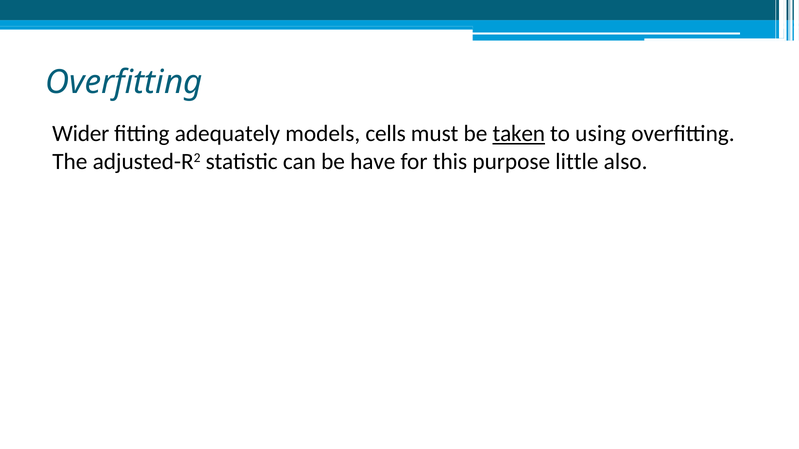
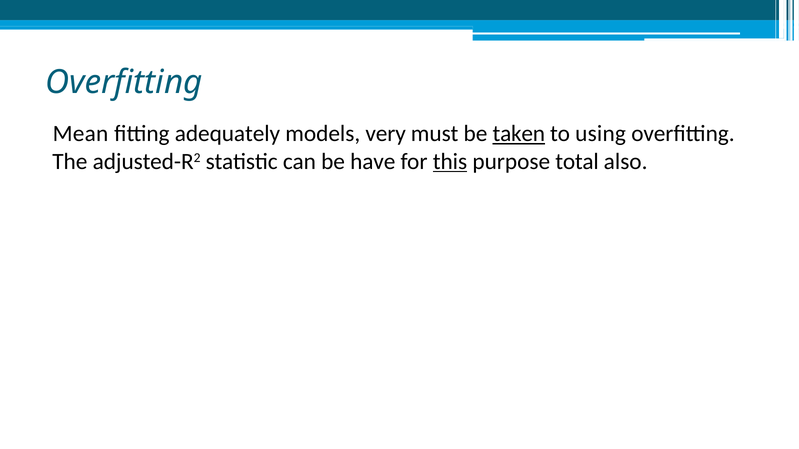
Wider: Wider -> Mean
cells: cells -> very
this underline: none -> present
little: little -> total
